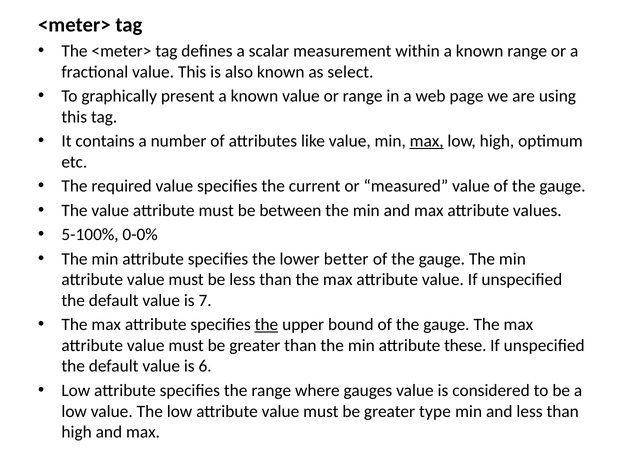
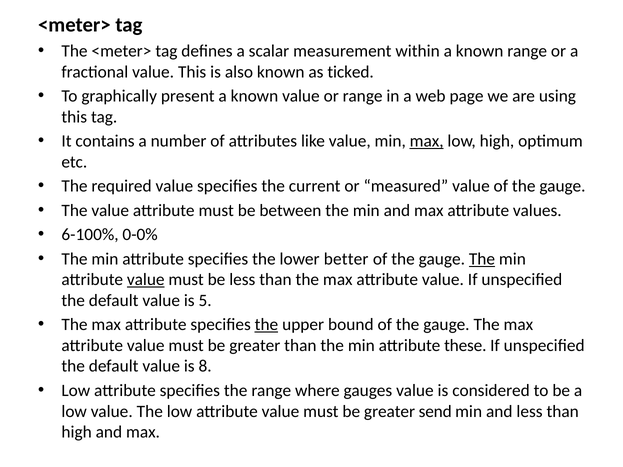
select: select -> ticked
5-100%: 5-100% -> 6-100%
The at (482, 259) underline: none -> present
value at (146, 280) underline: none -> present
7: 7 -> 5
6: 6 -> 8
type: type -> send
